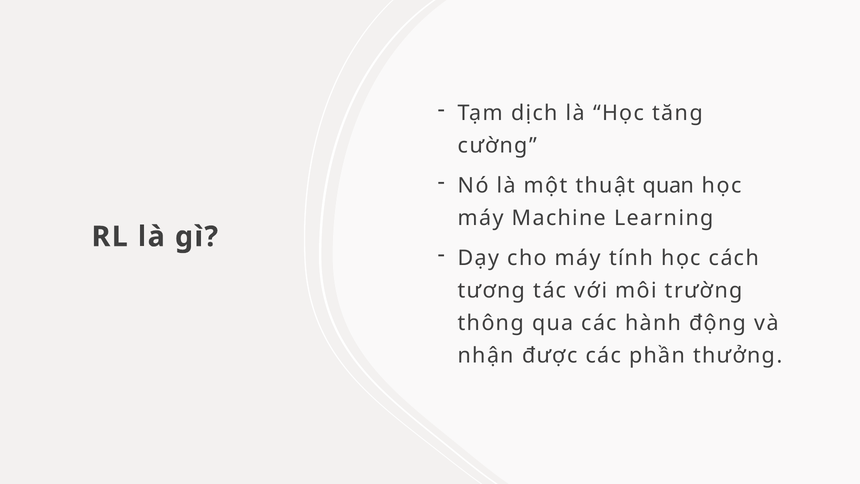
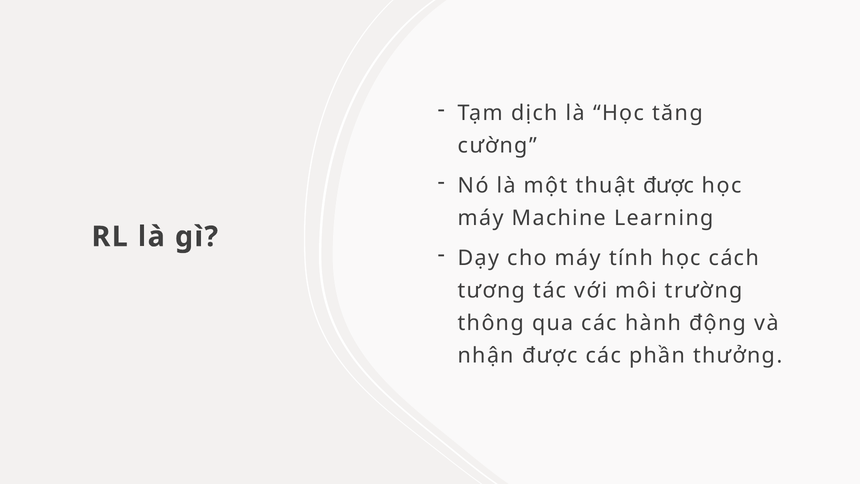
thuật quan: quan -> được
